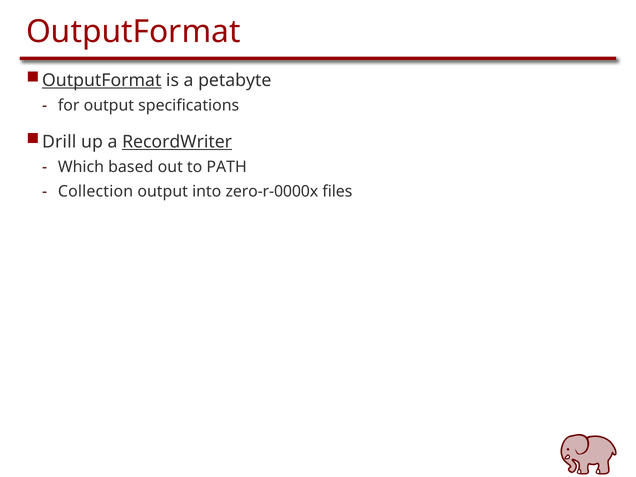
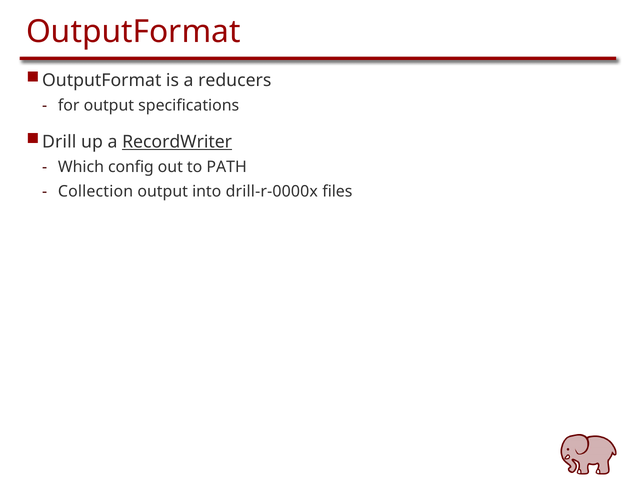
OutputFormat at (102, 80) underline: present -> none
petabyte: petabyte -> reducers
based: based -> config
zero-r-0000x: zero-r-0000x -> drill-r-0000x
